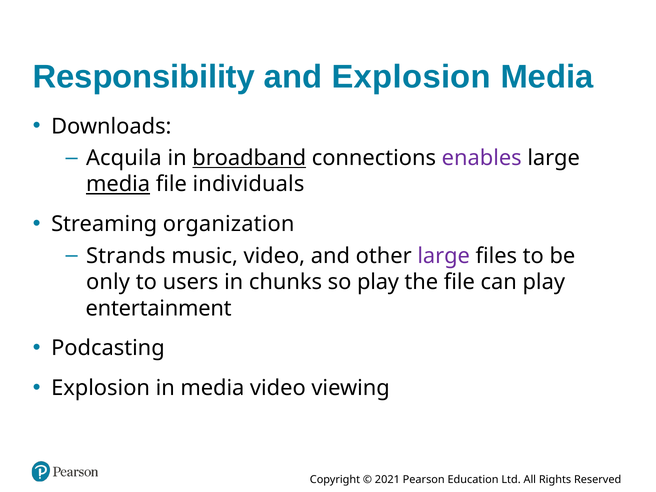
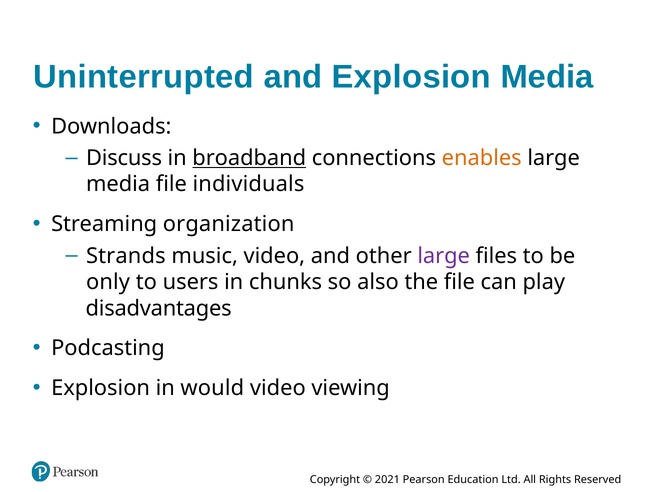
Responsibility: Responsibility -> Uninterrupted
Acquila: Acquila -> Discuss
enables colour: purple -> orange
media at (118, 184) underline: present -> none
so play: play -> also
entertainment: entertainment -> disadvantages
in media: media -> would
